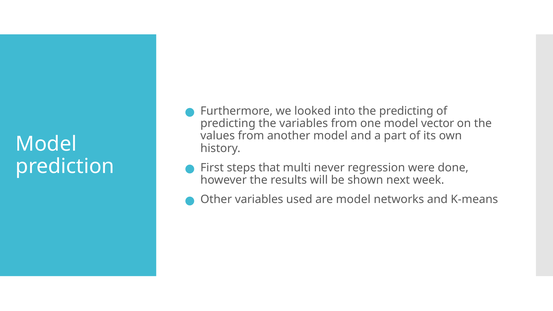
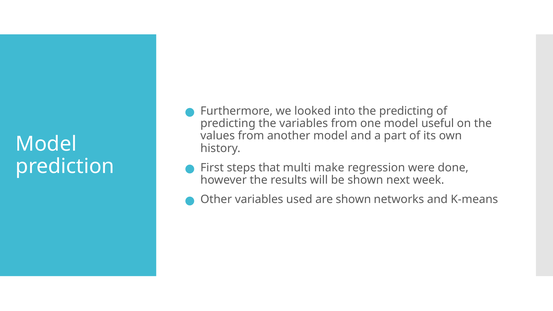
vector: vector -> useful
never: never -> make
are model: model -> shown
